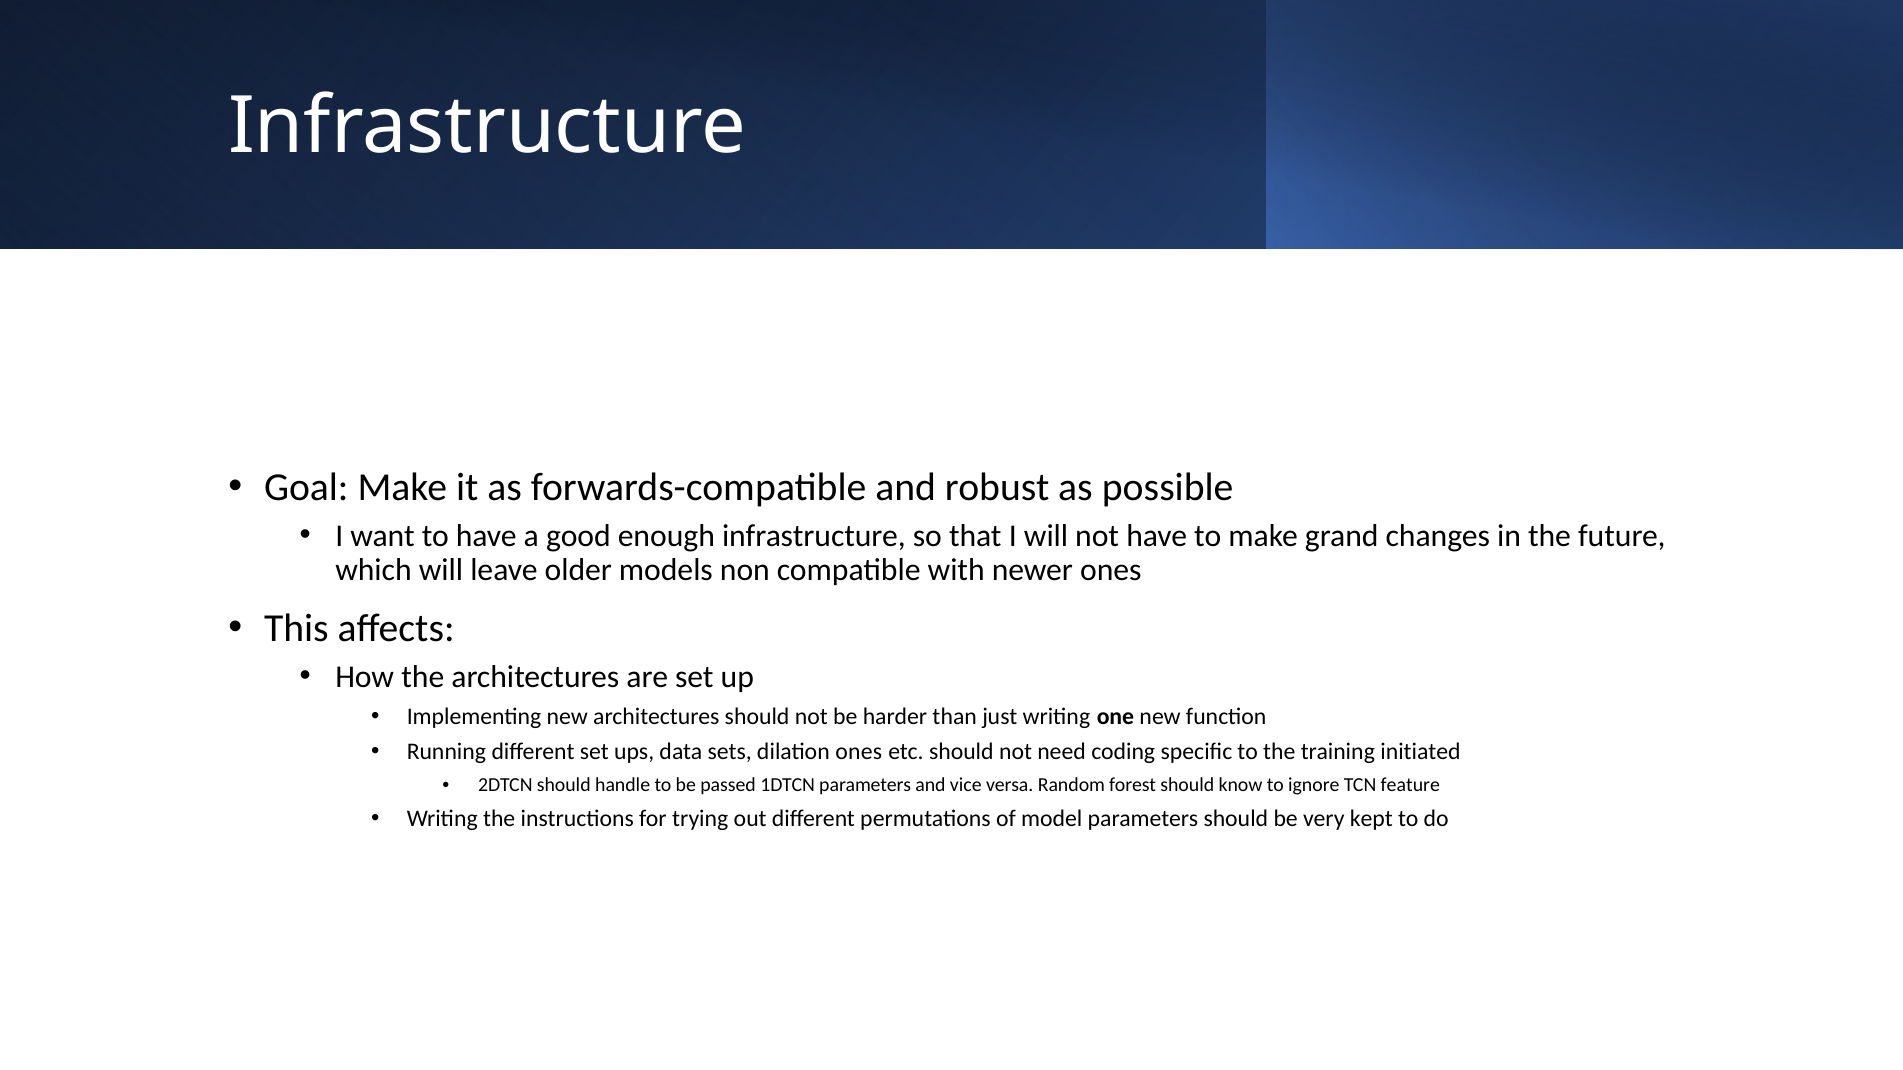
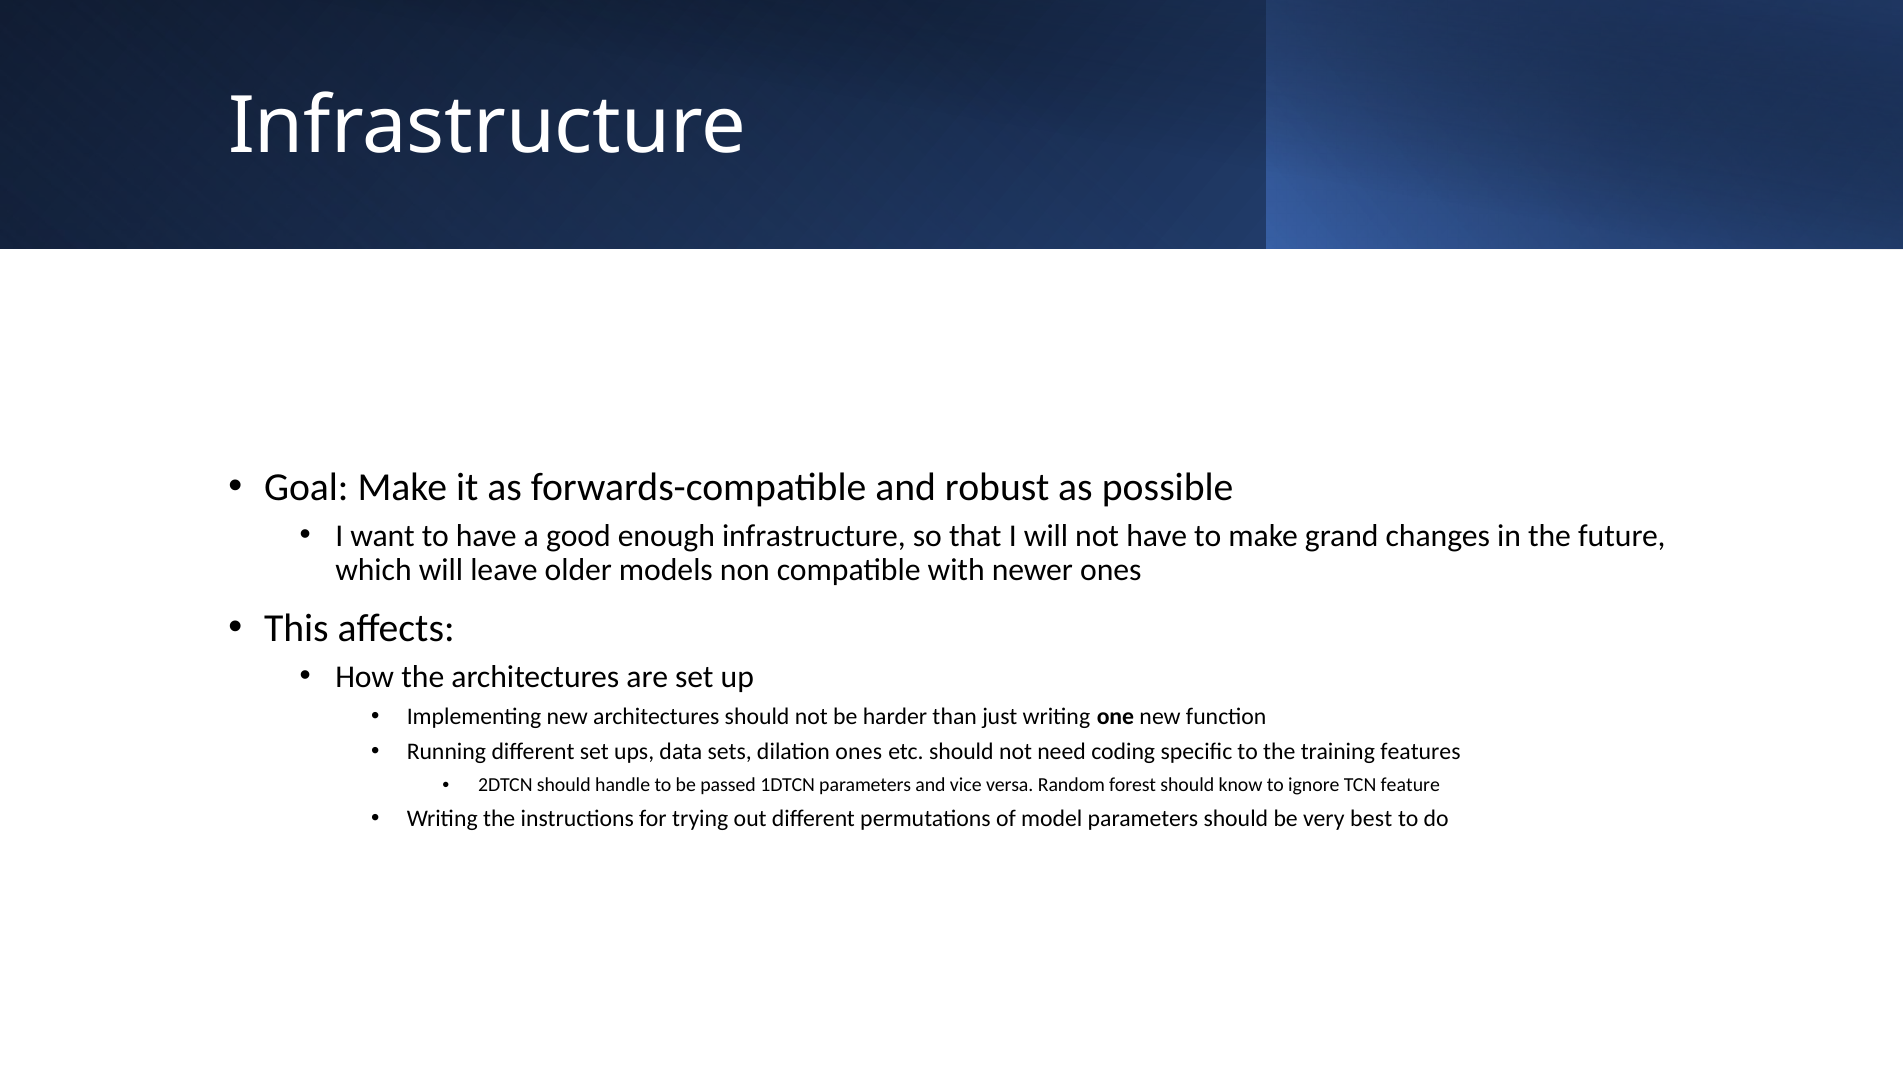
initiated: initiated -> features
kept: kept -> best
